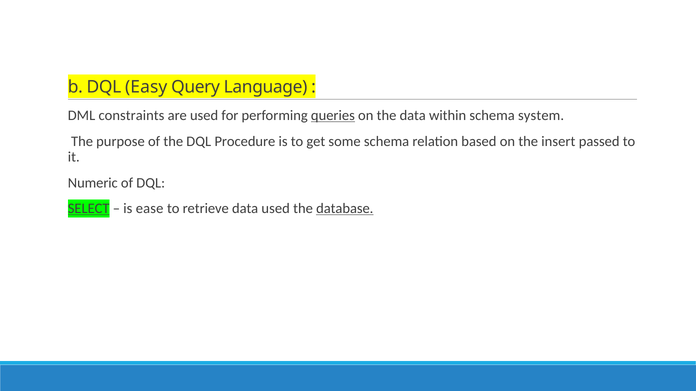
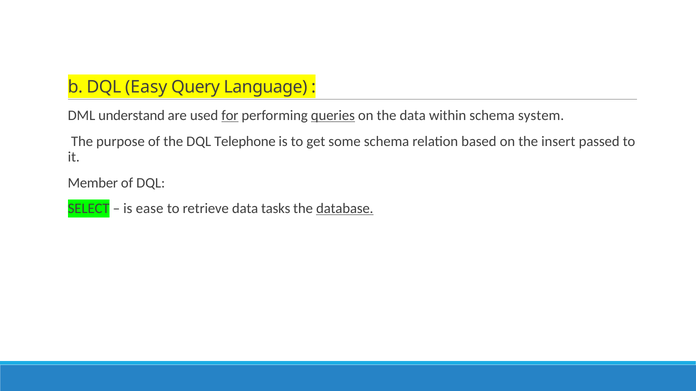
constraints: constraints -> understand
for underline: none -> present
Procedure: Procedure -> Telephone
Numeric: Numeric -> Member
SELECT underline: present -> none
data used: used -> tasks
